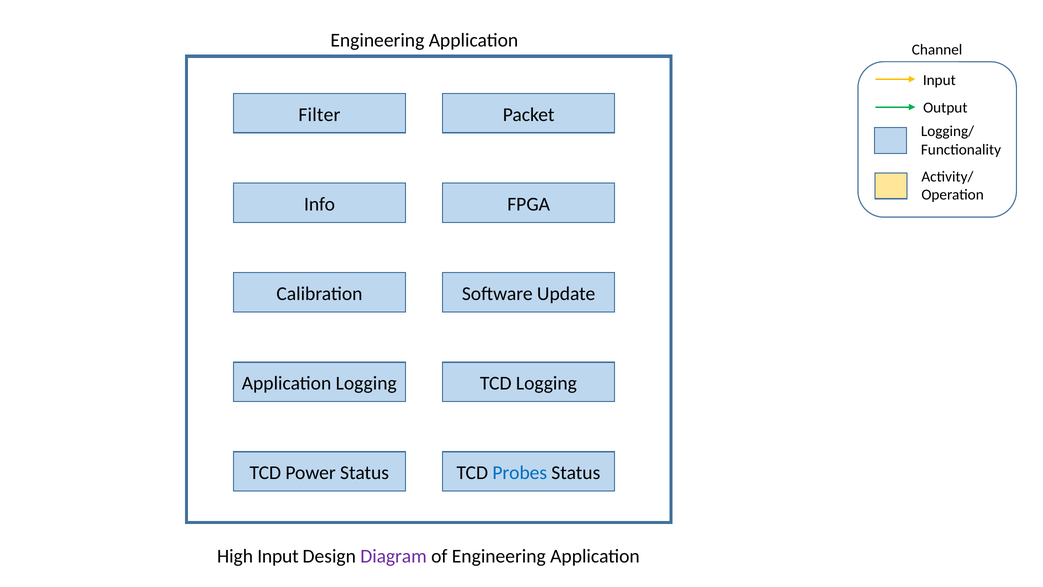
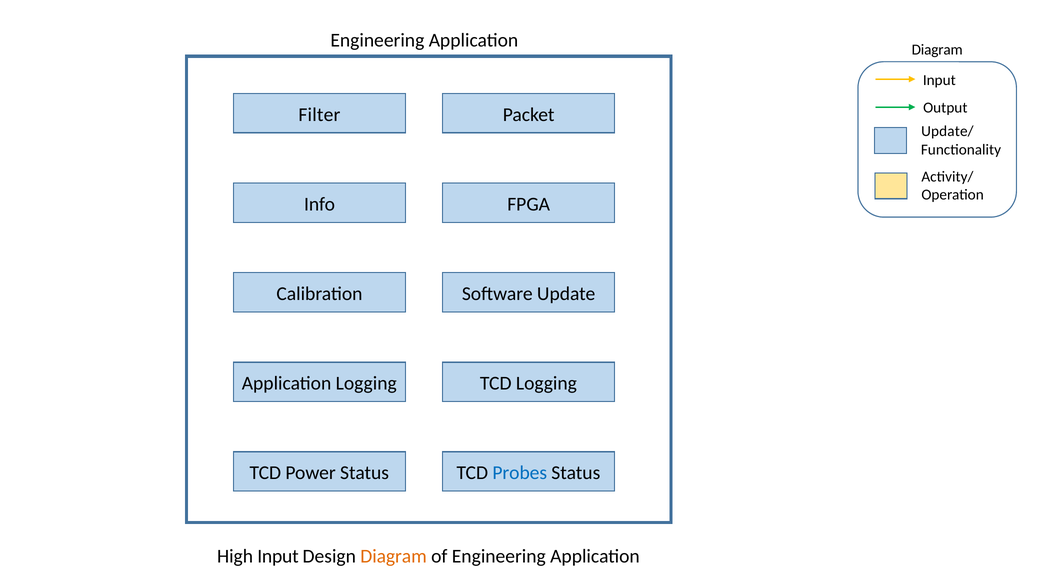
Channel at (937, 50): Channel -> Diagram
Logging/: Logging/ -> Update/
Diagram at (394, 556) colour: purple -> orange
